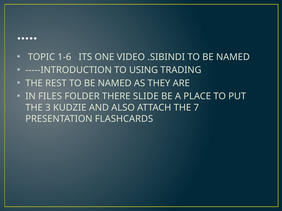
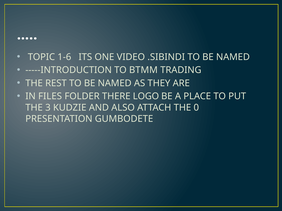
USING: USING -> BTMM
SLIDE: SLIDE -> LOGO
7: 7 -> 0
FLASHCARDS: FLASHCARDS -> GUMBODETE
